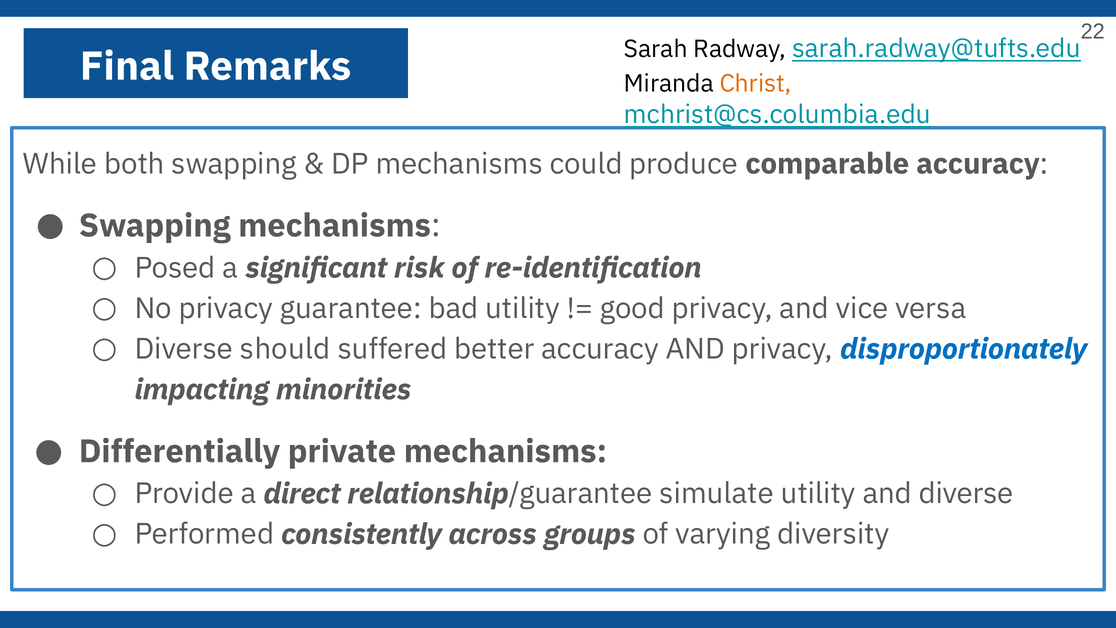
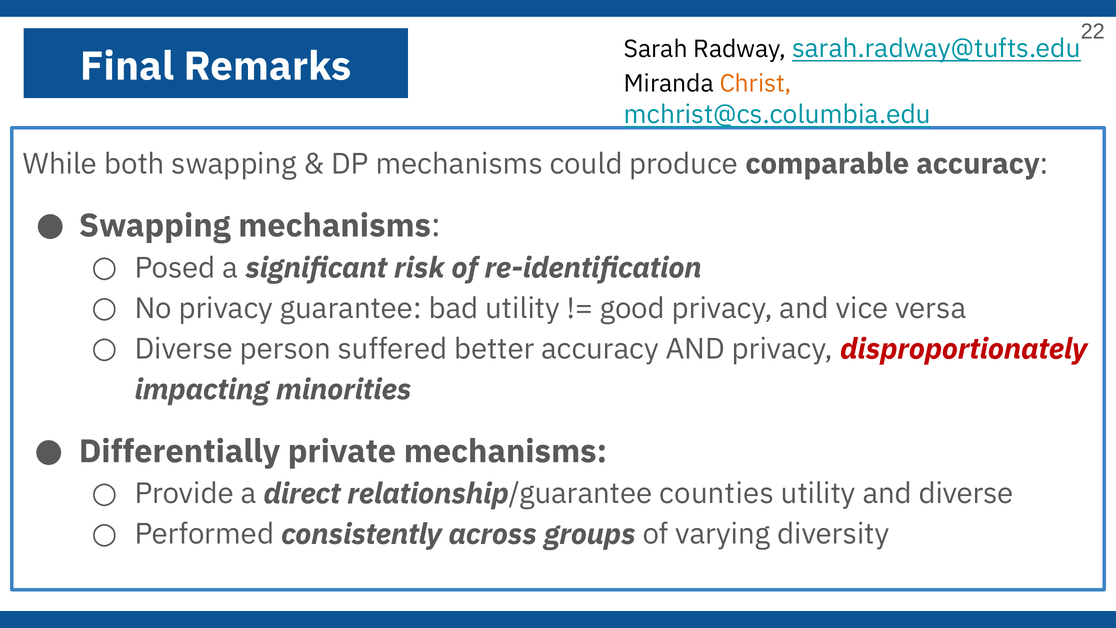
should: should -> person
disproportionately colour: blue -> red
simulate: simulate -> counties
